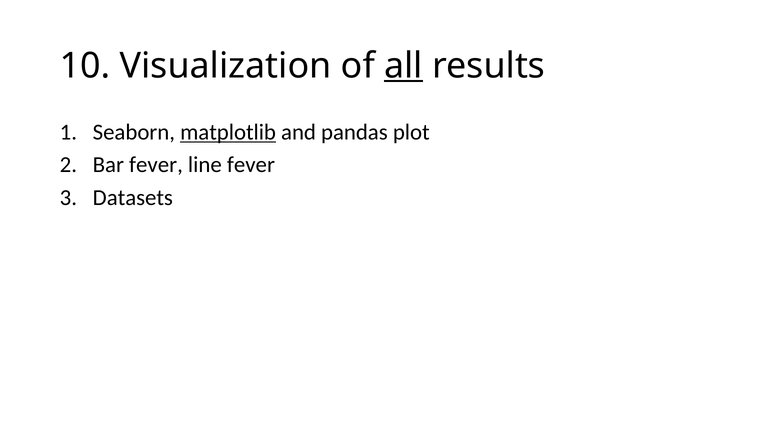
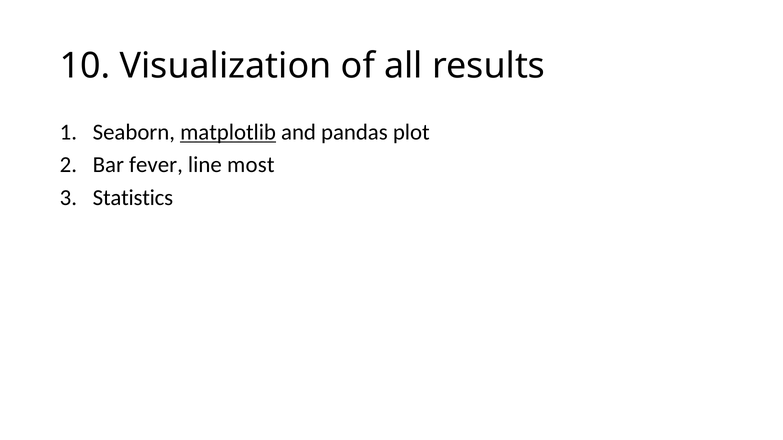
all underline: present -> none
line fever: fever -> most
Datasets: Datasets -> Statistics
